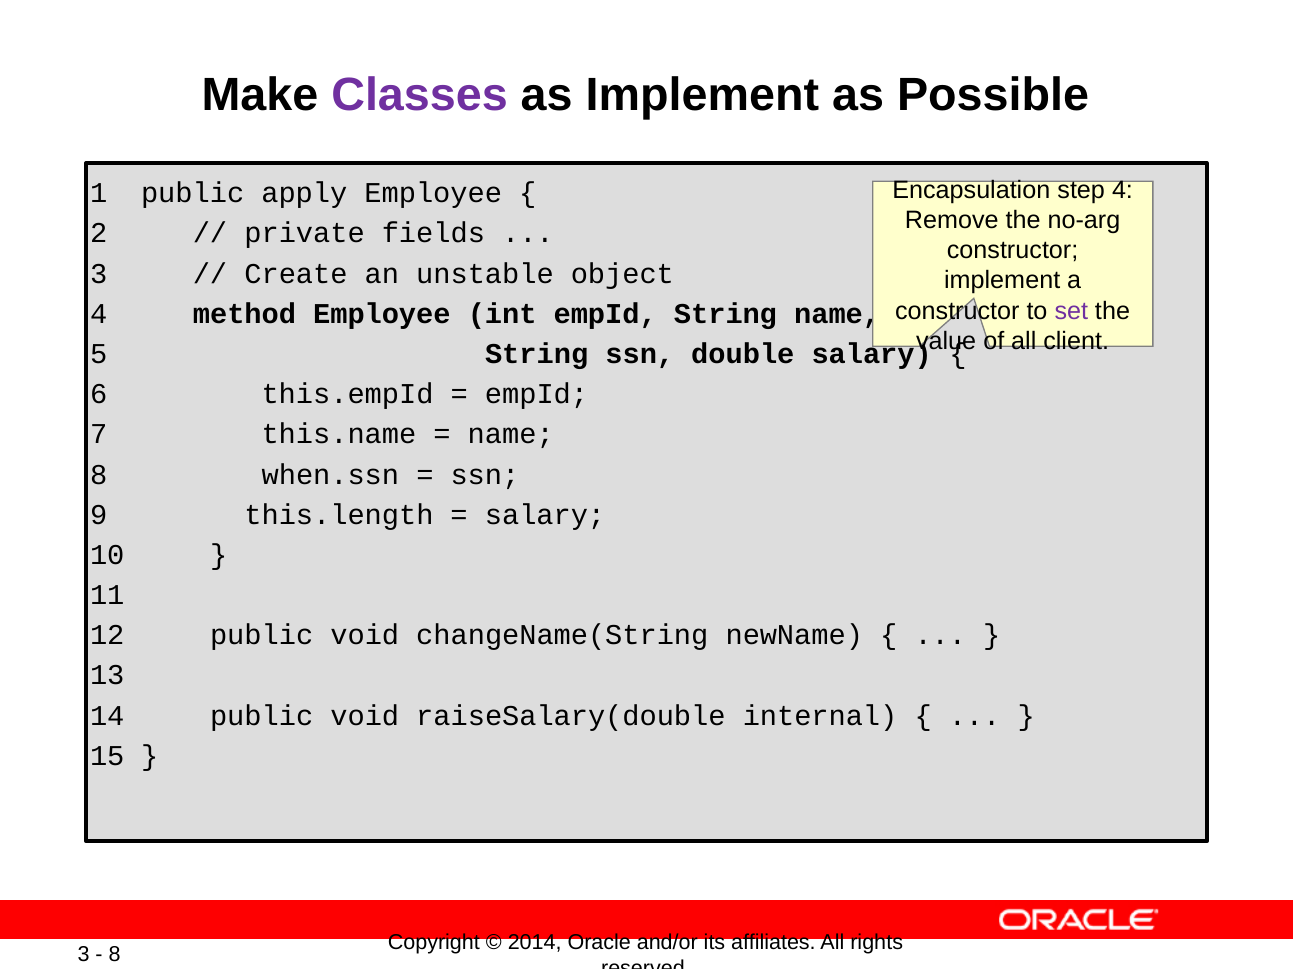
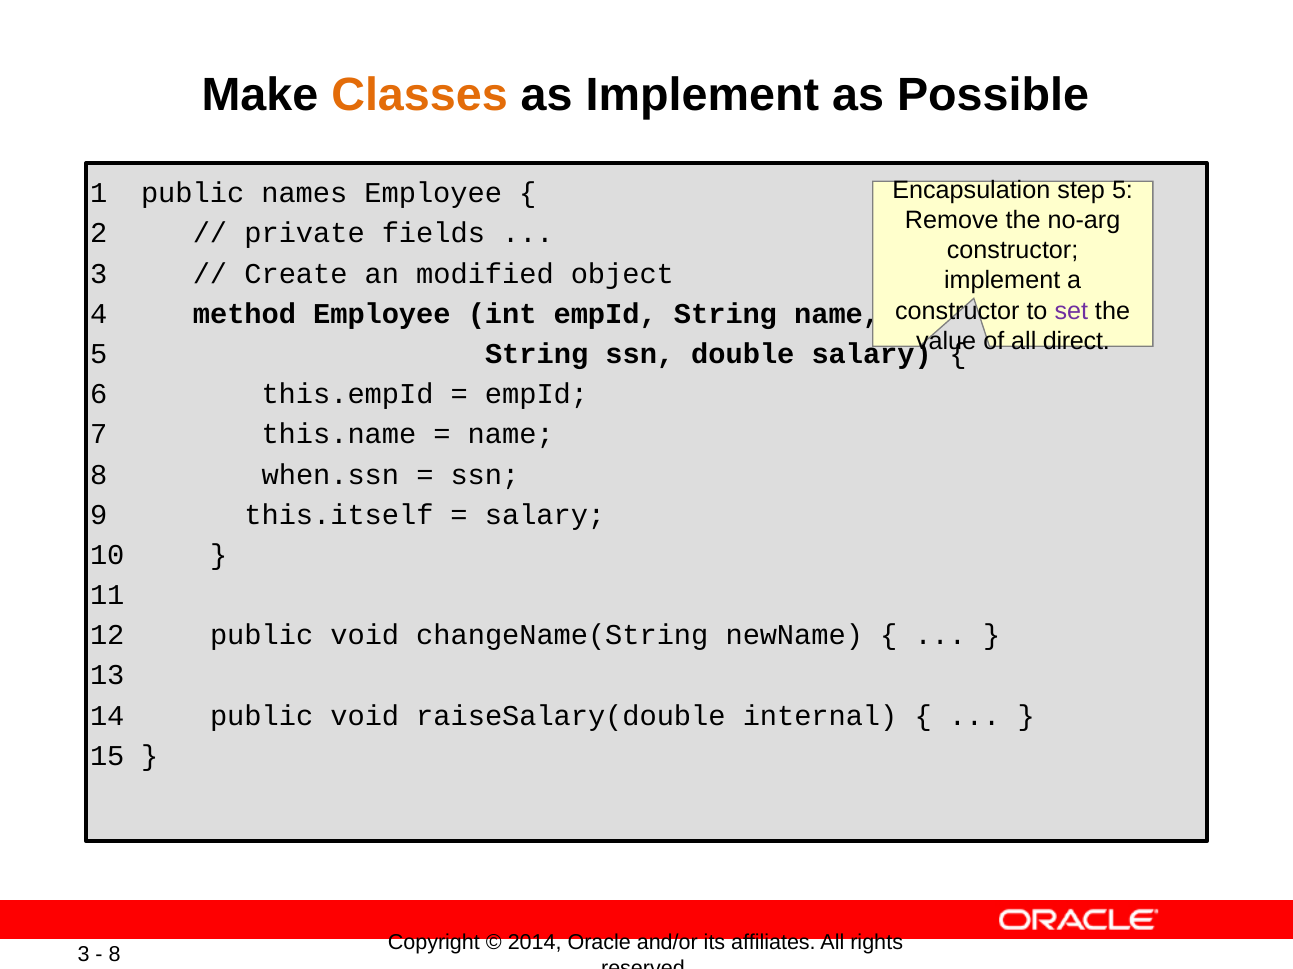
Classes colour: purple -> orange
step 4: 4 -> 5
apply: apply -> names
unstable: unstable -> modified
client: client -> direct
this.length: this.length -> this.itself
